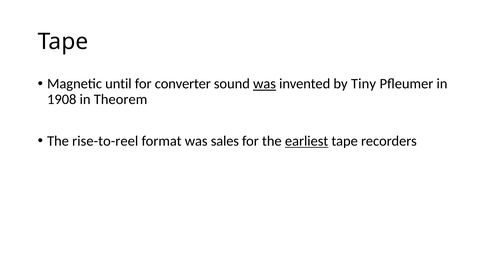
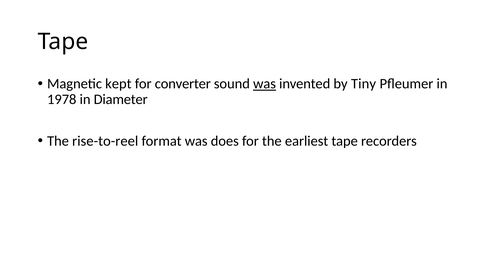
until: until -> kept
1908: 1908 -> 1978
Theorem: Theorem -> Diameter
sales: sales -> does
earliest underline: present -> none
